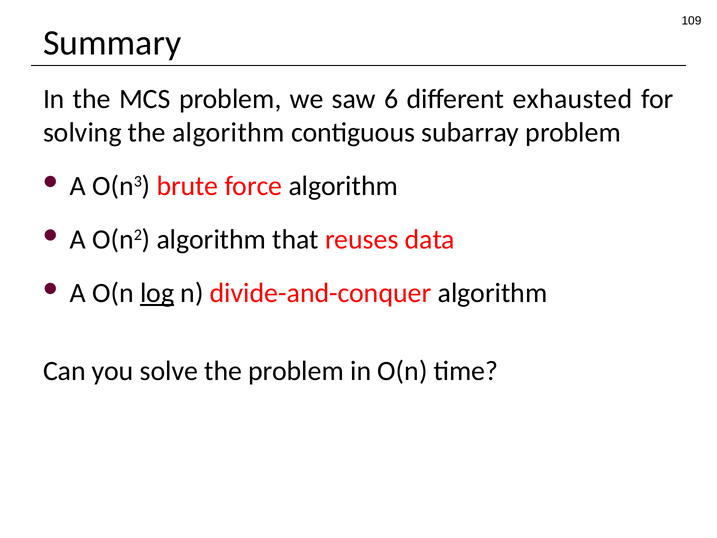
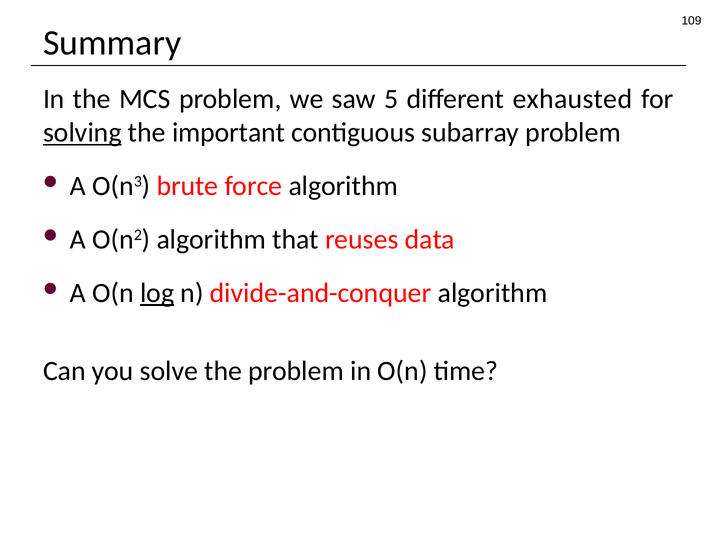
6: 6 -> 5
solving underline: none -> present
the algorithm: algorithm -> important
